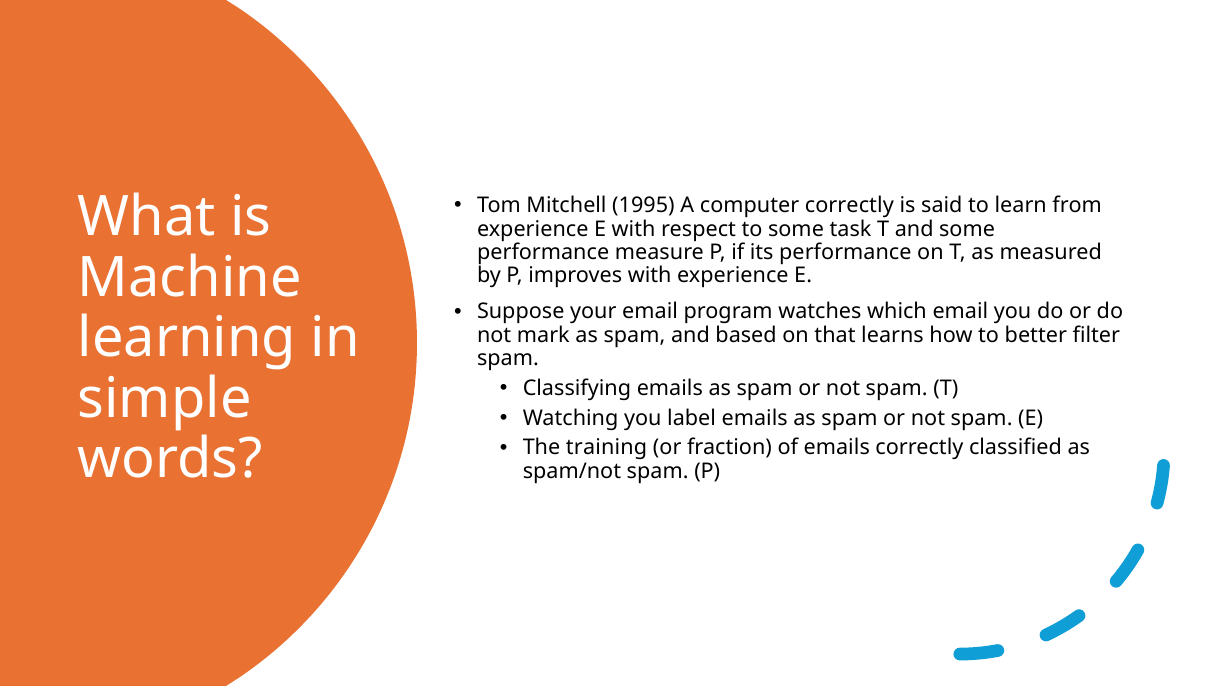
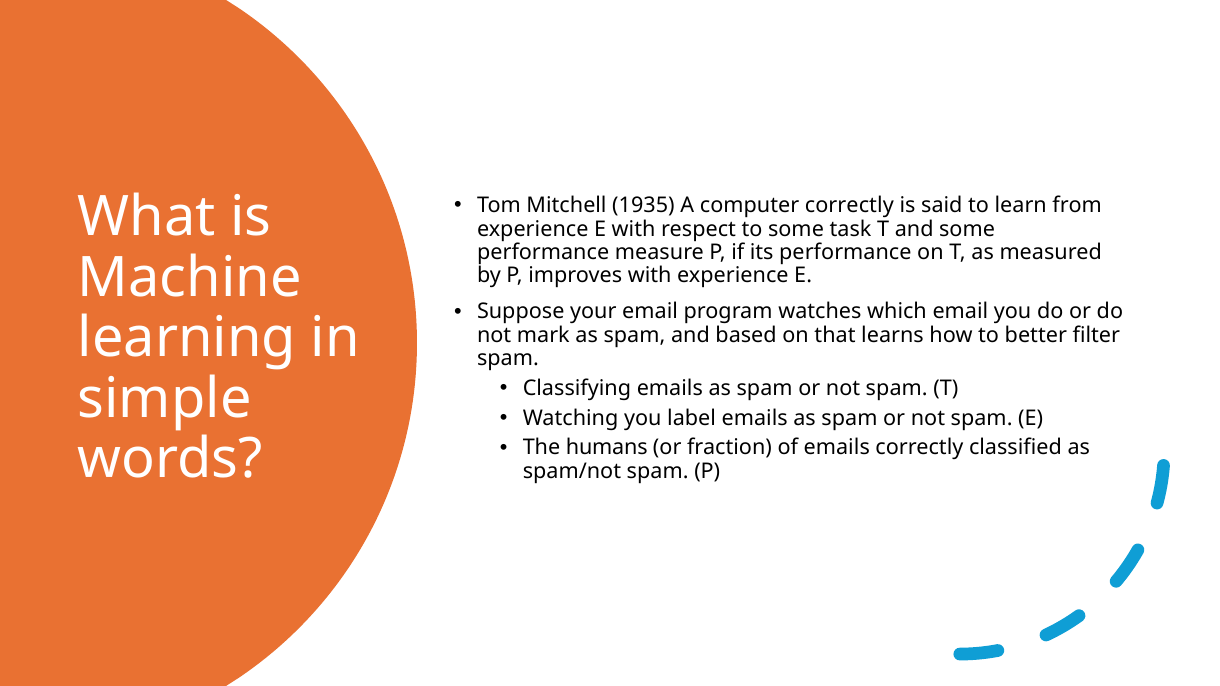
1995: 1995 -> 1935
training: training -> humans
